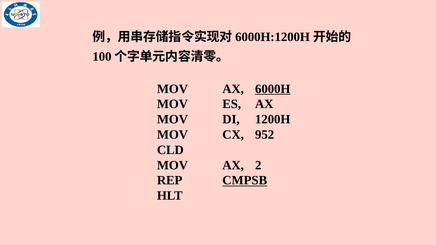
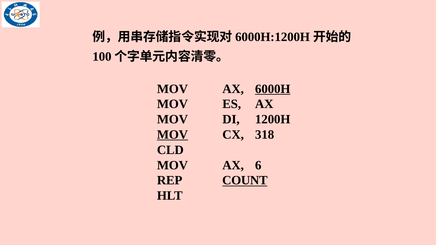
MOV at (172, 135) underline: none -> present
952: 952 -> 318
2: 2 -> 6
CMPSB: CMPSB -> COUNT
